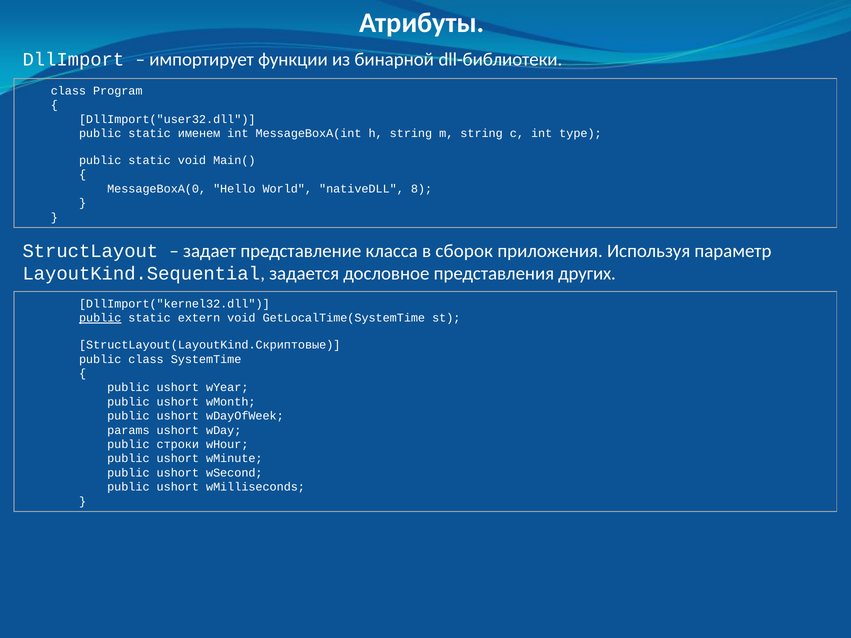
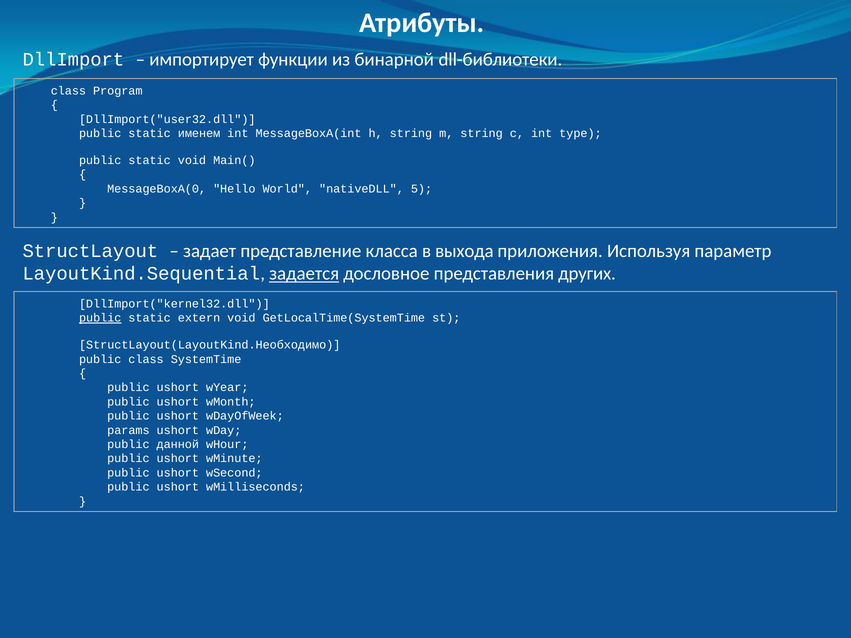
8: 8 -> 5
сборок: сборок -> выхода
задается underline: none -> present
StructLayout(LayoutKind.Скриптовые: StructLayout(LayoutKind.Скриптовые -> StructLayout(LayoutKind.Необходимо
строки: строки -> данной
